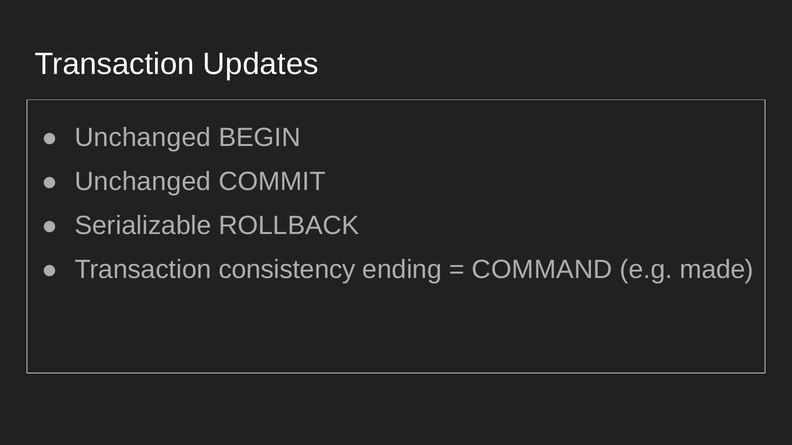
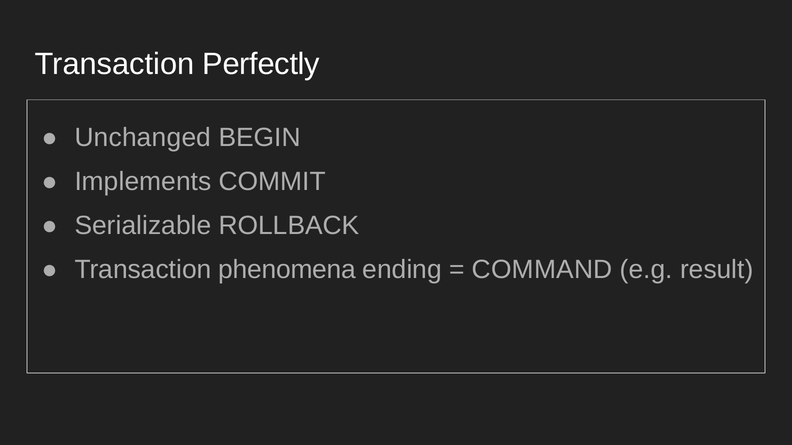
Updates: Updates -> Perfectly
Unchanged at (143, 182): Unchanged -> Implements
consistency: consistency -> phenomena
made: made -> result
